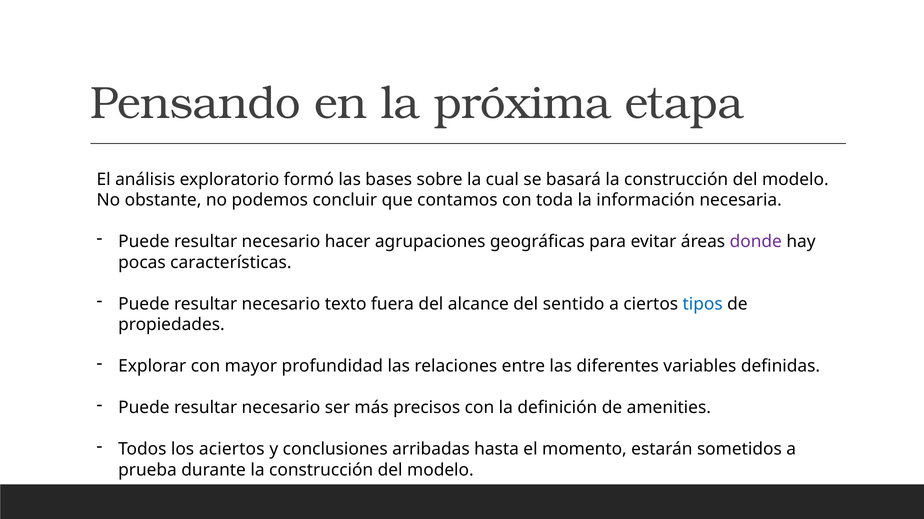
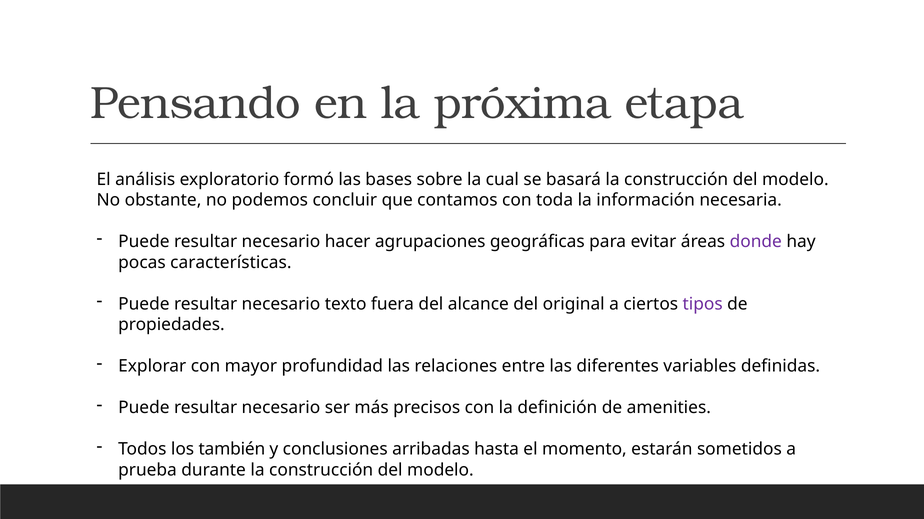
sentido: sentido -> original
tipos colour: blue -> purple
aciertos: aciertos -> también
